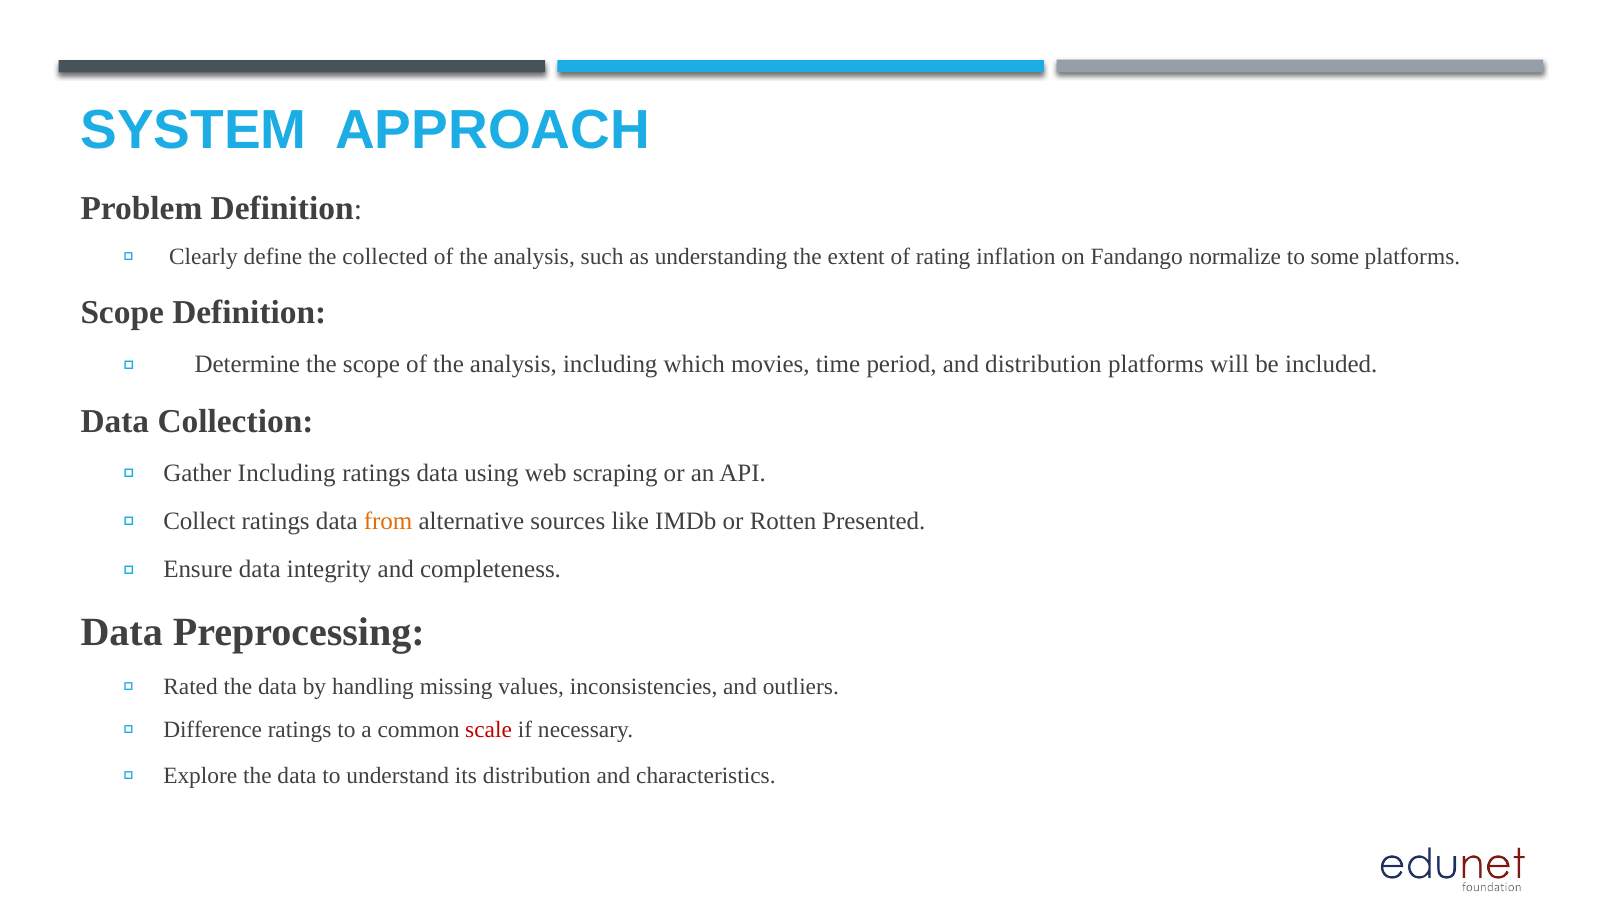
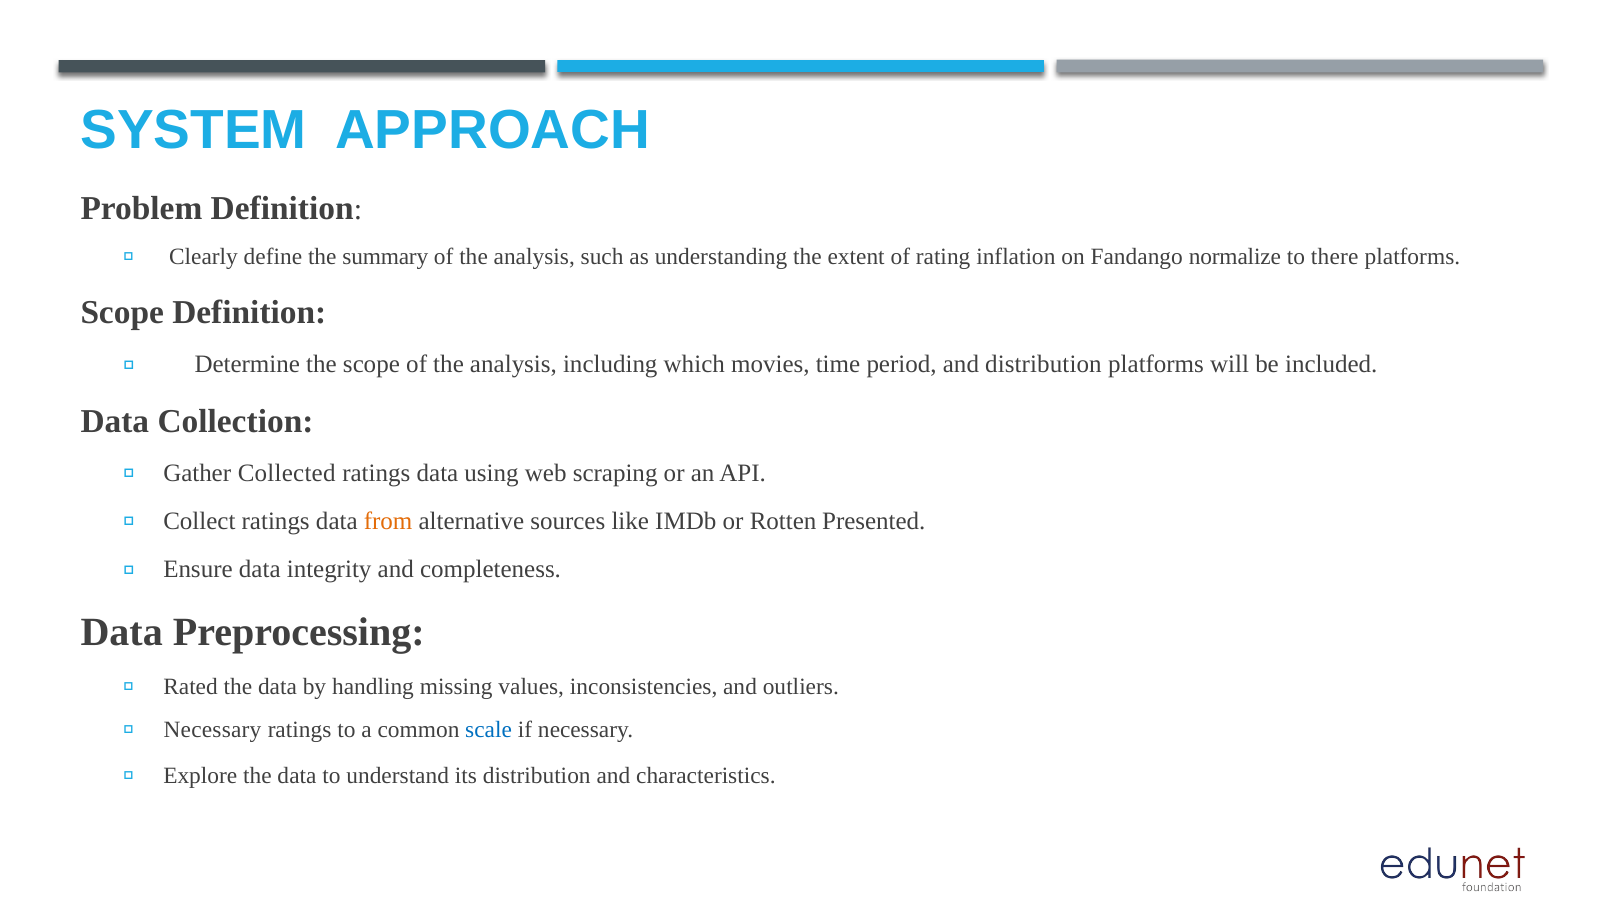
collected: collected -> summary
some: some -> there
Gather Including: Including -> Collected
Difference at (213, 730): Difference -> Necessary
scale colour: red -> blue
